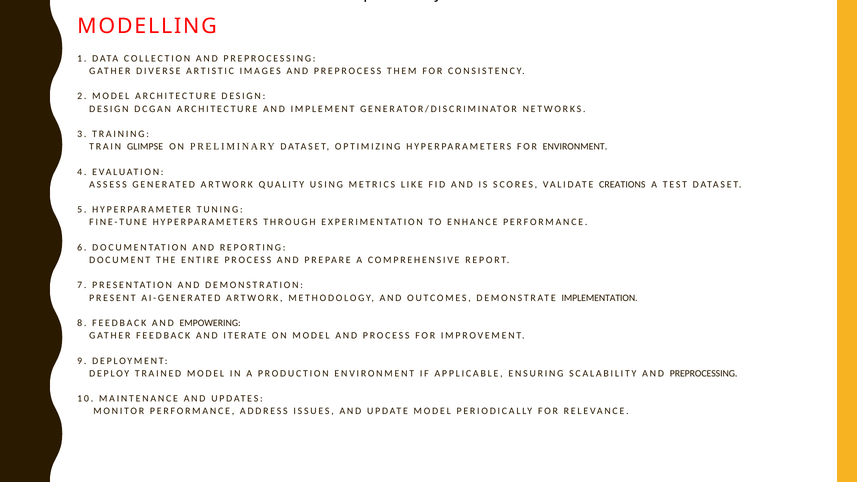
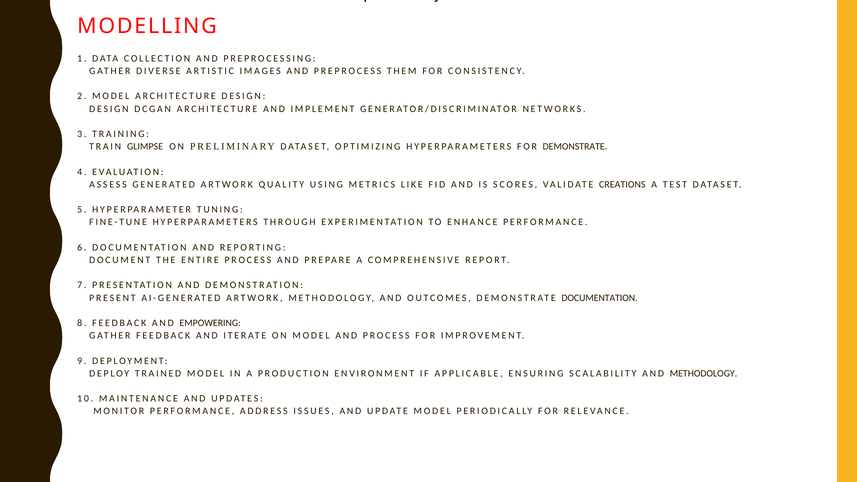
FOR ENVIRONMENT: ENVIRONMENT -> DEMONSTRATE
DEMONSTRATE IMPLEMENTATION: IMPLEMENTATION -> DOCUMENTATION
SCALABILITY AND PREPROCESSING: PREPROCESSING -> METHODOLOGY
